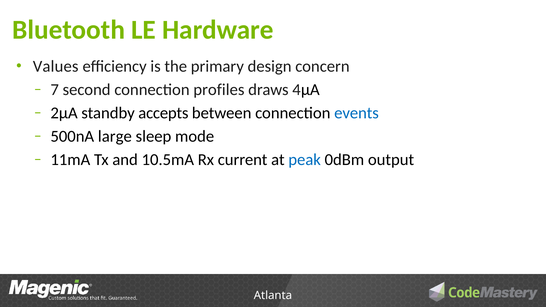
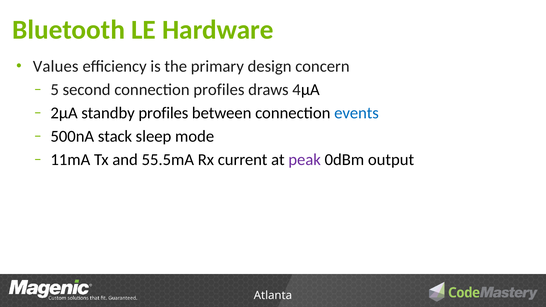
7: 7 -> 5
standby accepts: accepts -> profiles
large: large -> stack
10.5mA: 10.5mA -> 55.5mA
peak colour: blue -> purple
